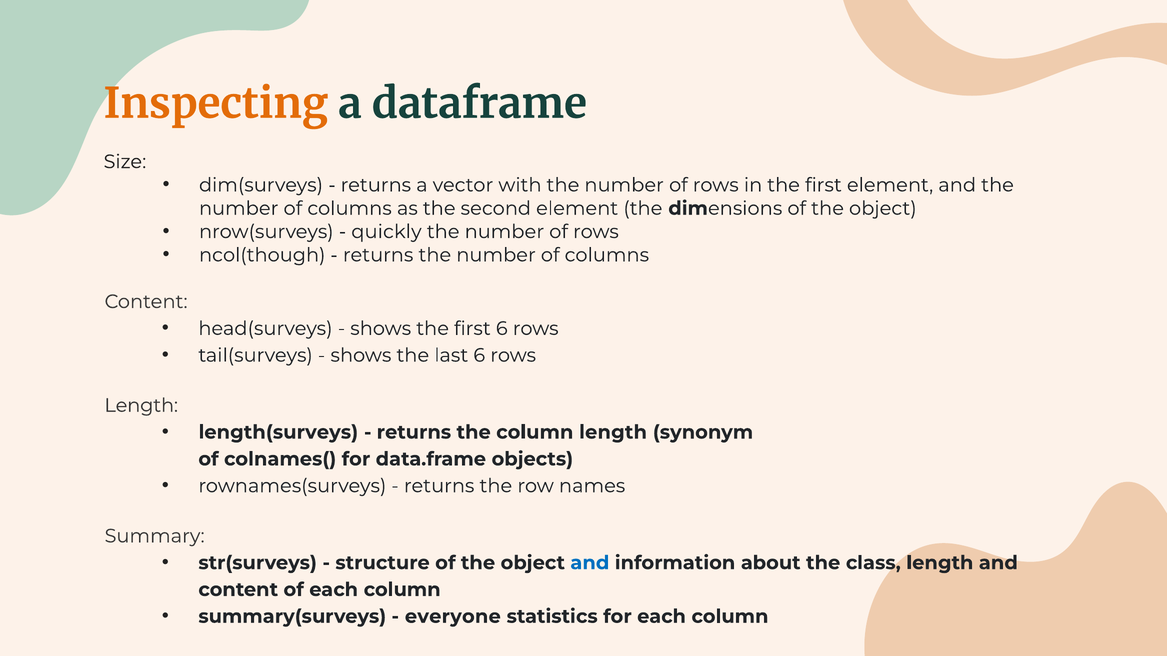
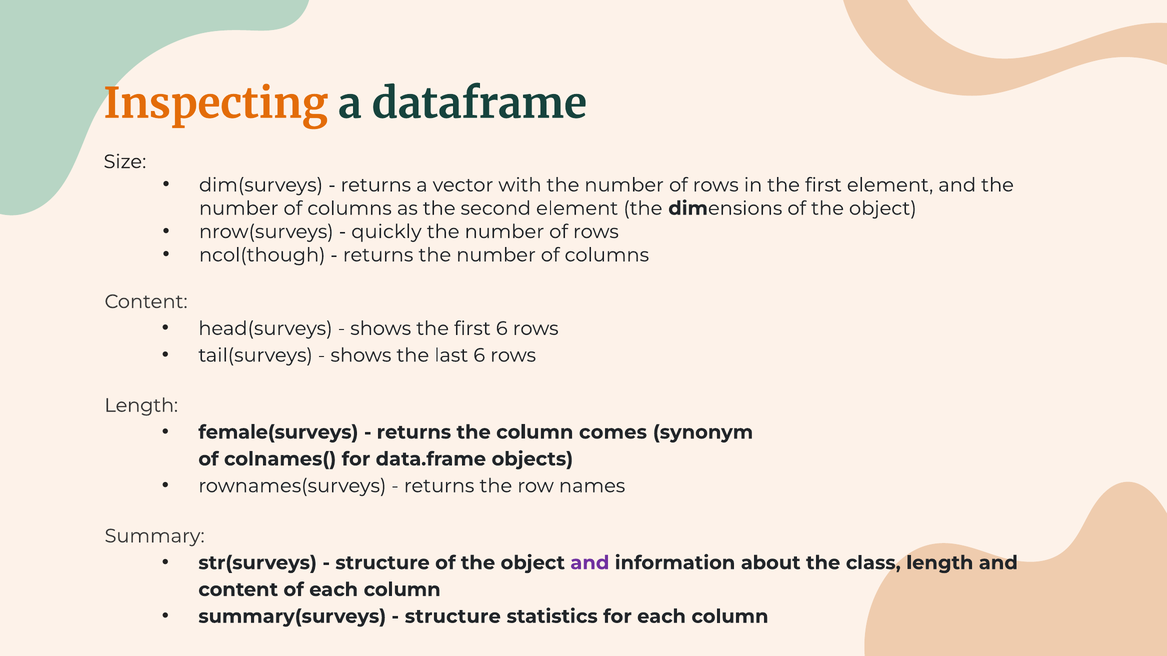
length(surveys: length(surveys -> female(surveys
column length: length -> comes
and at (590, 563) colour: blue -> purple
everyone at (453, 617): everyone -> structure
